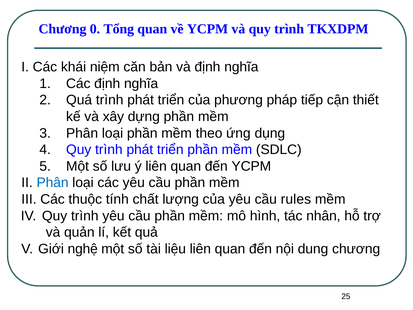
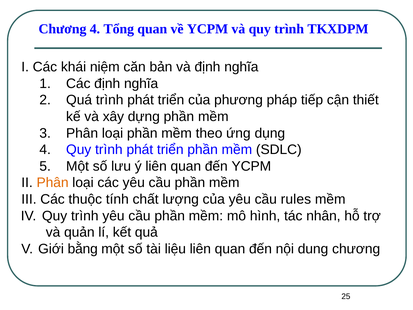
Chương 0: 0 -> 4
Phân at (53, 183) colour: blue -> orange
nghệ: nghệ -> bằng
